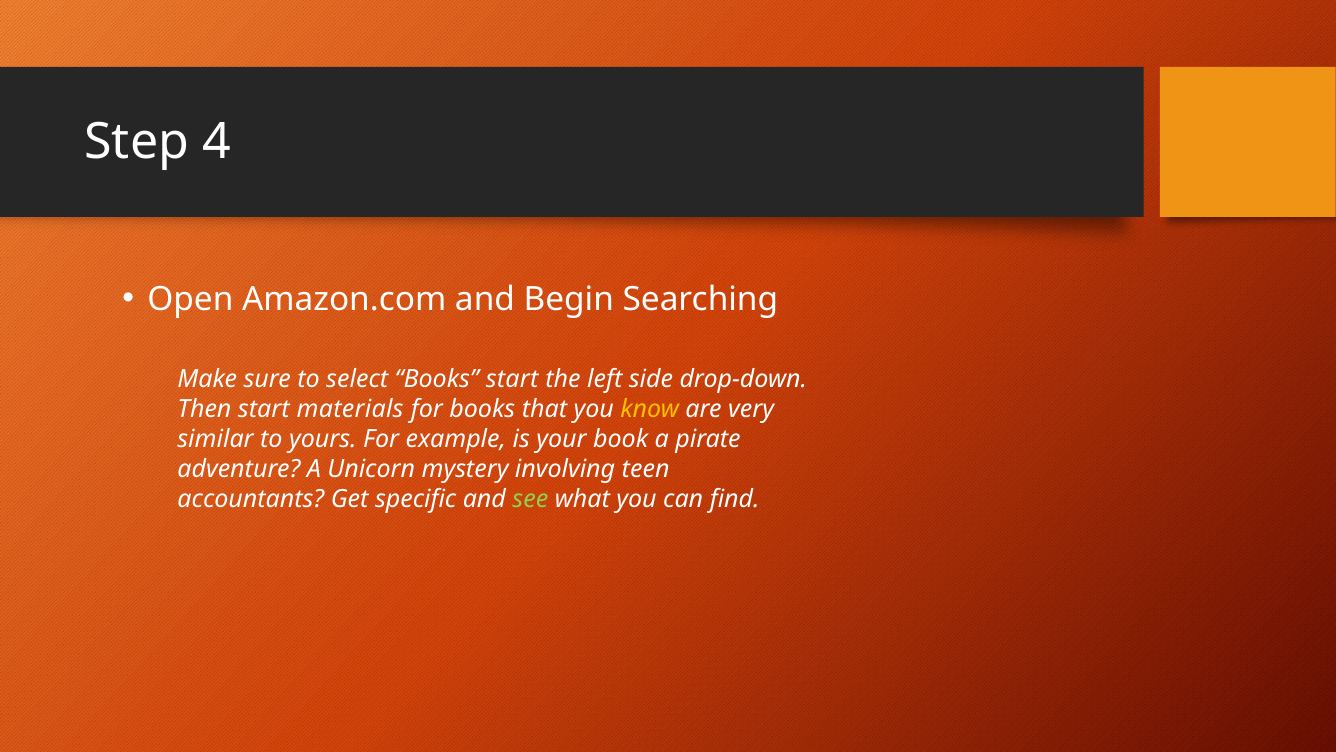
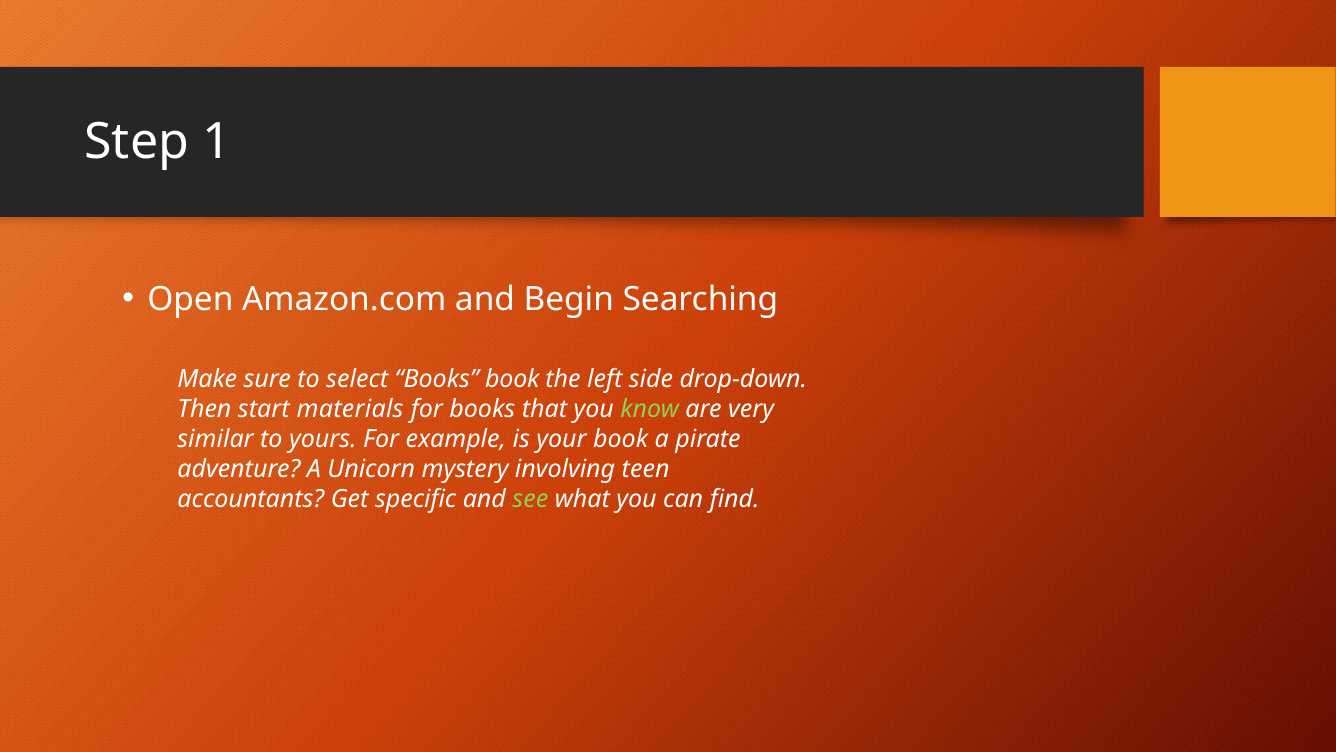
4: 4 -> 1
Books start: start -> book
know colour: yellow -> light green
